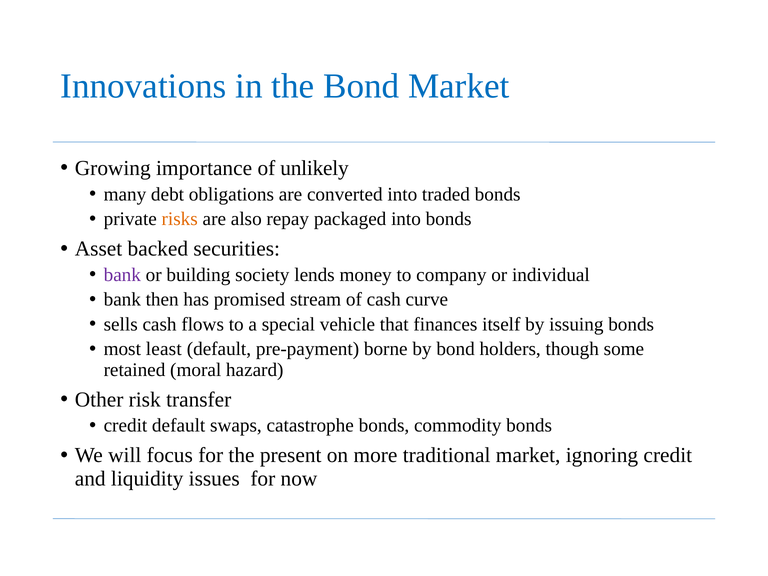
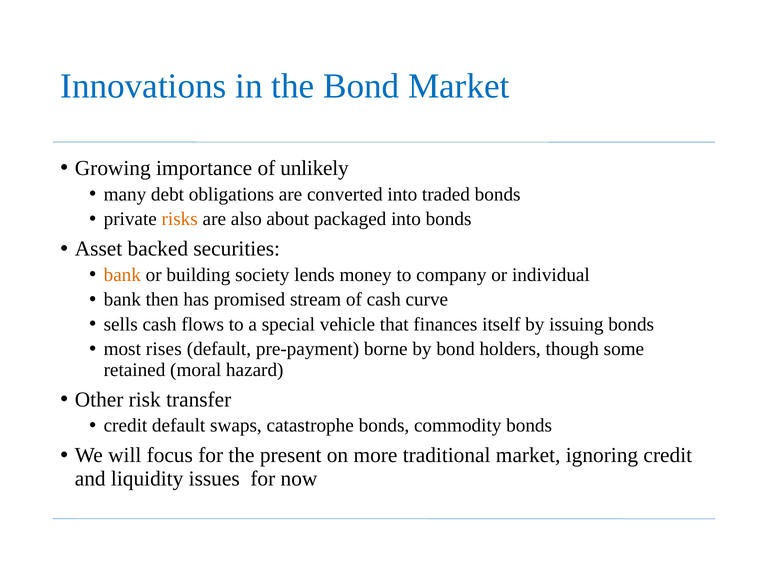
repay: repay -> about
bank at (122, 275) colour: purple -> orange
least: least -> rises
